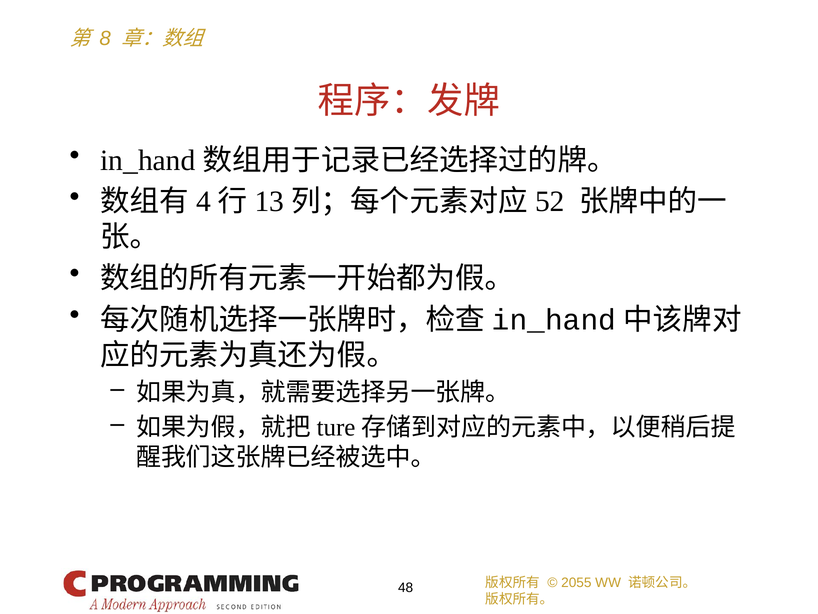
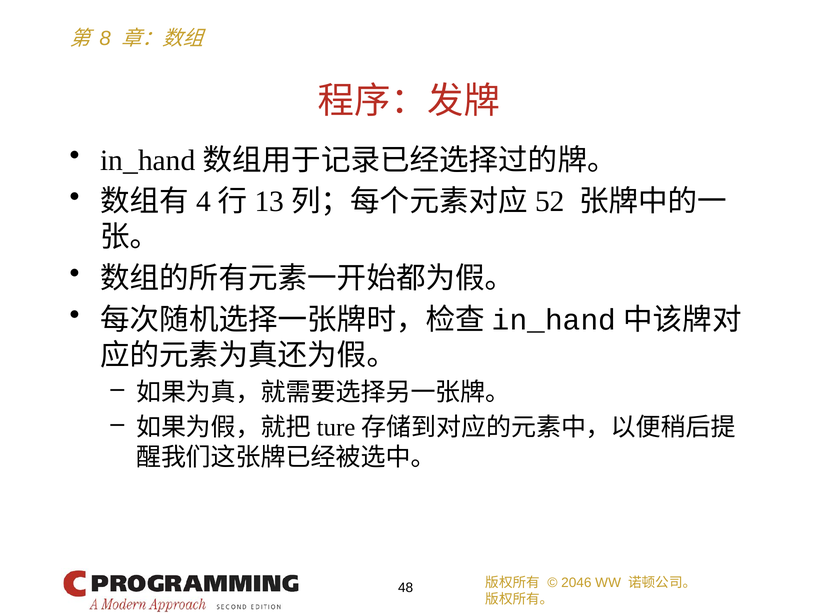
2055: 2055 -> 2046
